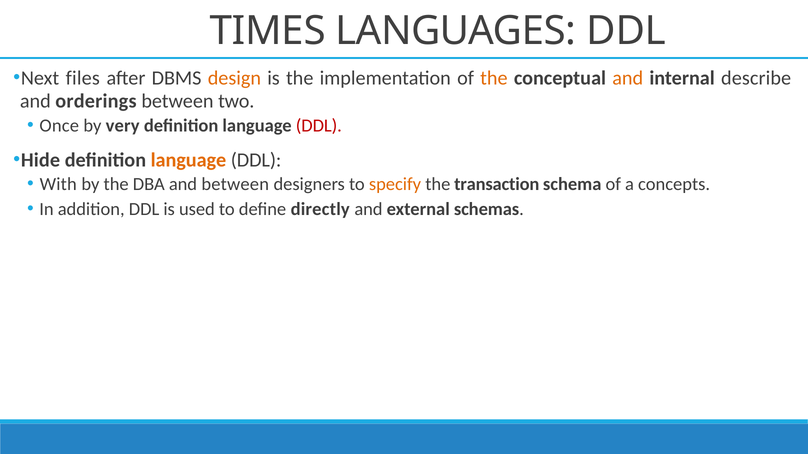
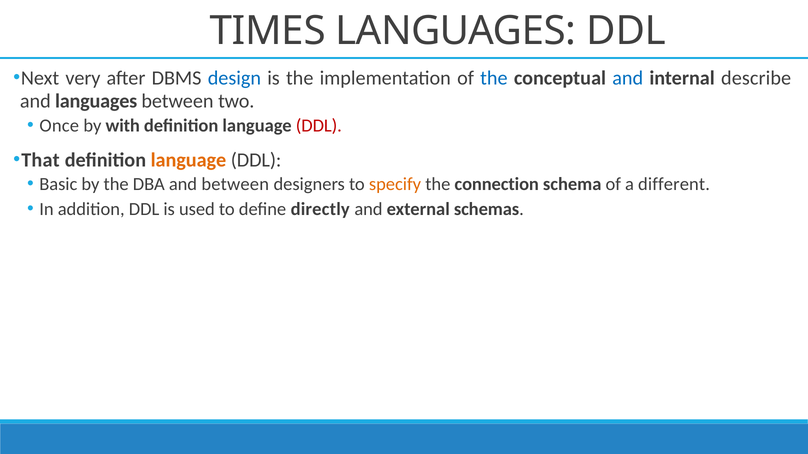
files: files -> very
design colour: orange -> blue
the at (494, 78) colour: orange -> blue
and at (628, 78) colour: orange -> blue
and orderings: orderings -> languages
very: very -> with
Hide: Hide -> That
With: With -> Basic
transaction: transaction -> connection
concepts: concepts -> different
